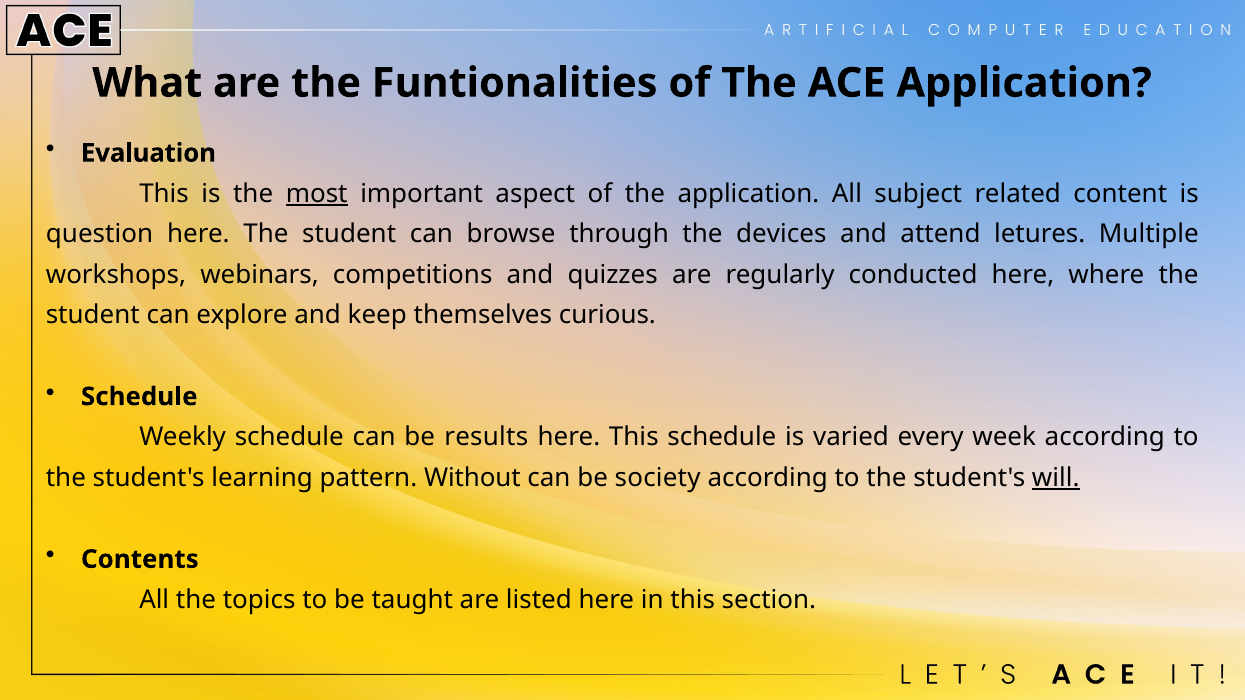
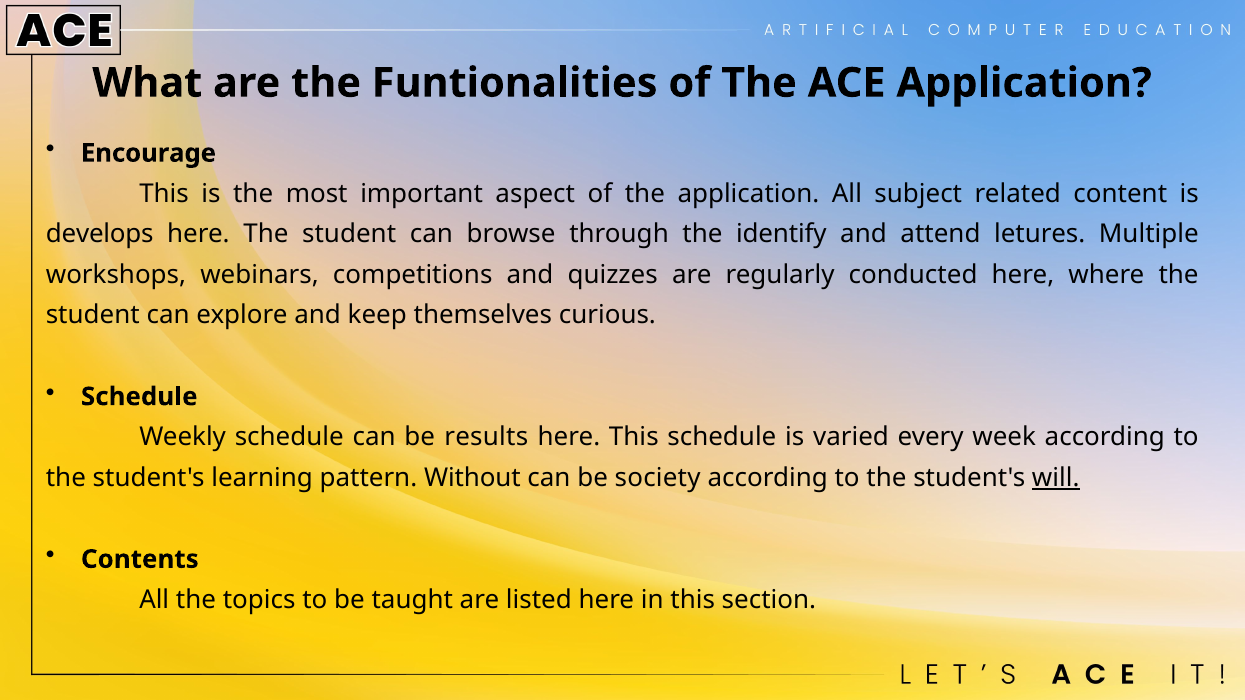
Evaluation: Evaluation -> Encourage
most underline: present -> none
question: question -> develops
devices: devices -> identify
